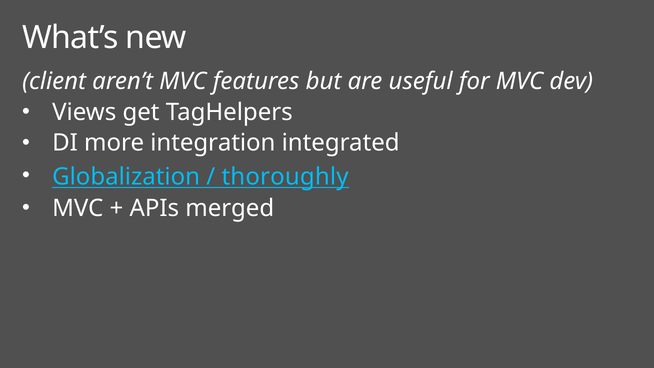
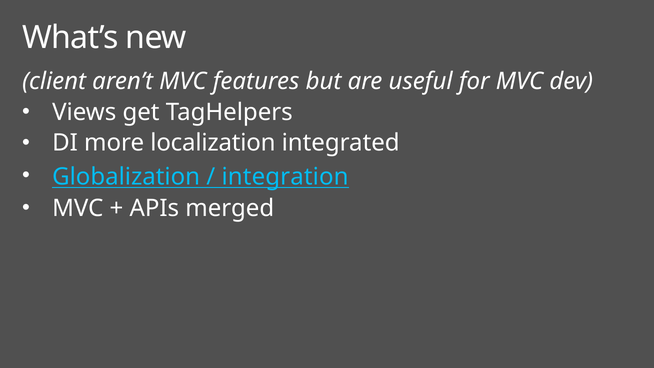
integration: integration -> localization
thoroughly: thoroughly -> integration
